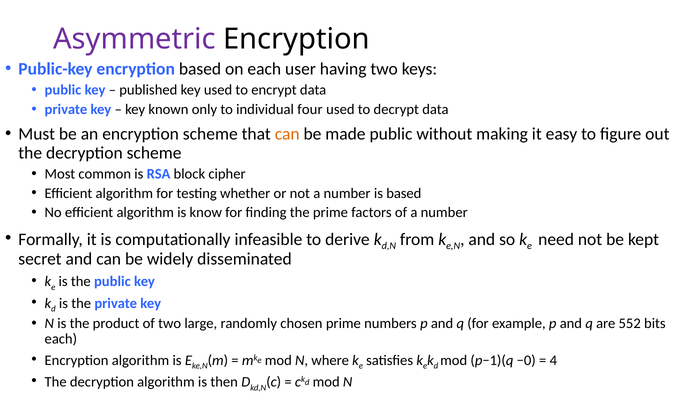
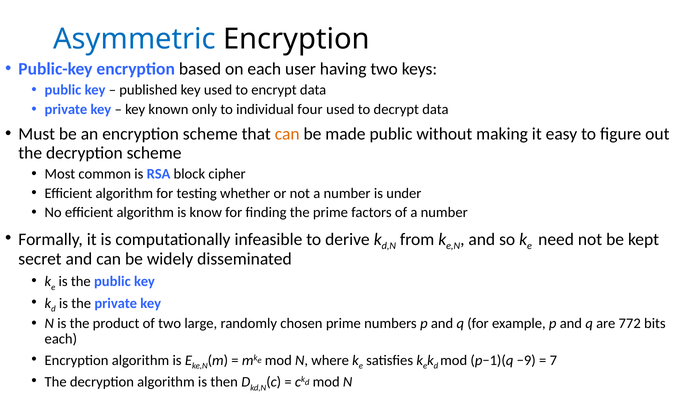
Asymmetric colour: purple -> blue
is based: based -> under
552: 552 -> 772
−0: −0 -> −9
4: 4 -> 7
